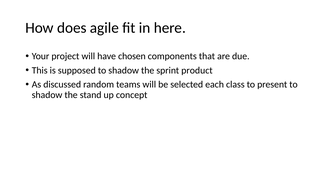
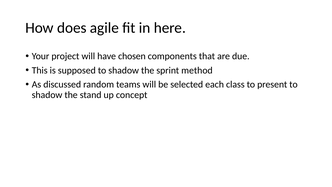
product: product -> method
